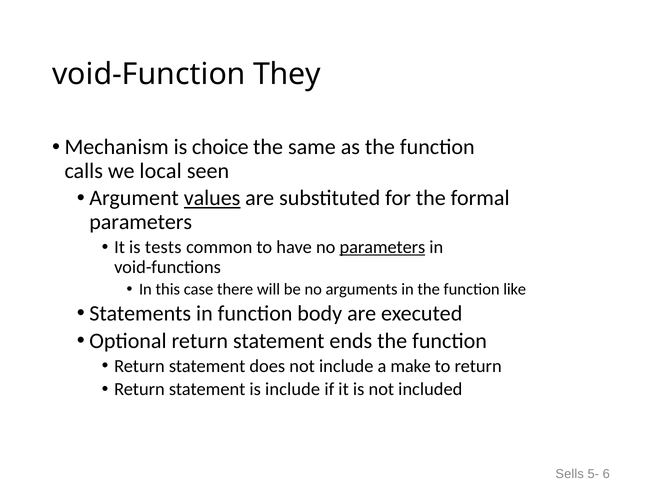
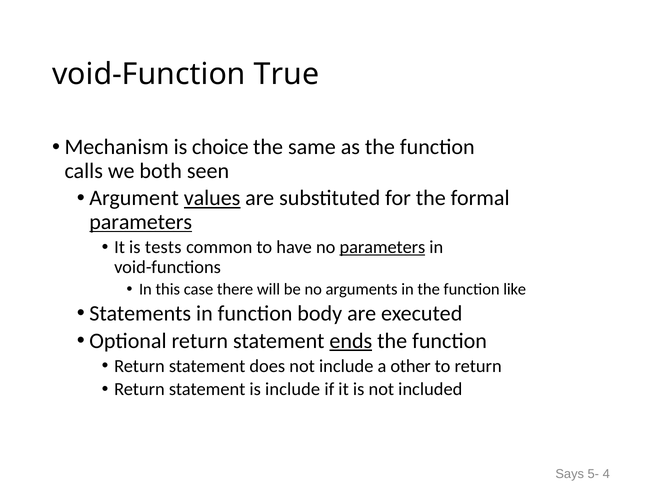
They: They -> True
local: local -> both
parameters at (141, 222) underline: none -> present
ends underline: none -> present
make: make -> other
Sells: Sells -> Says
6: 6 -> 4
